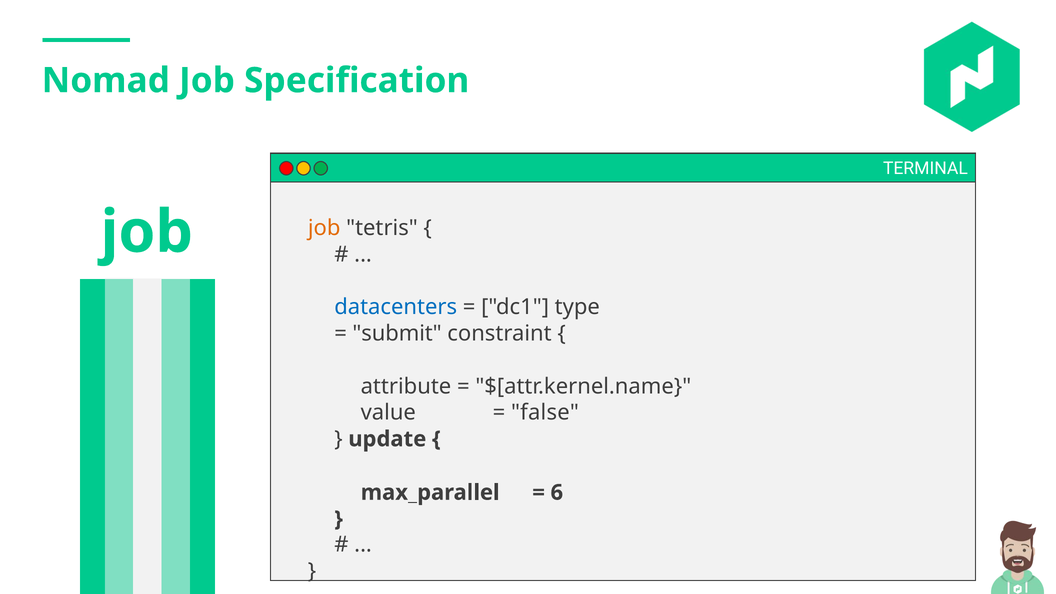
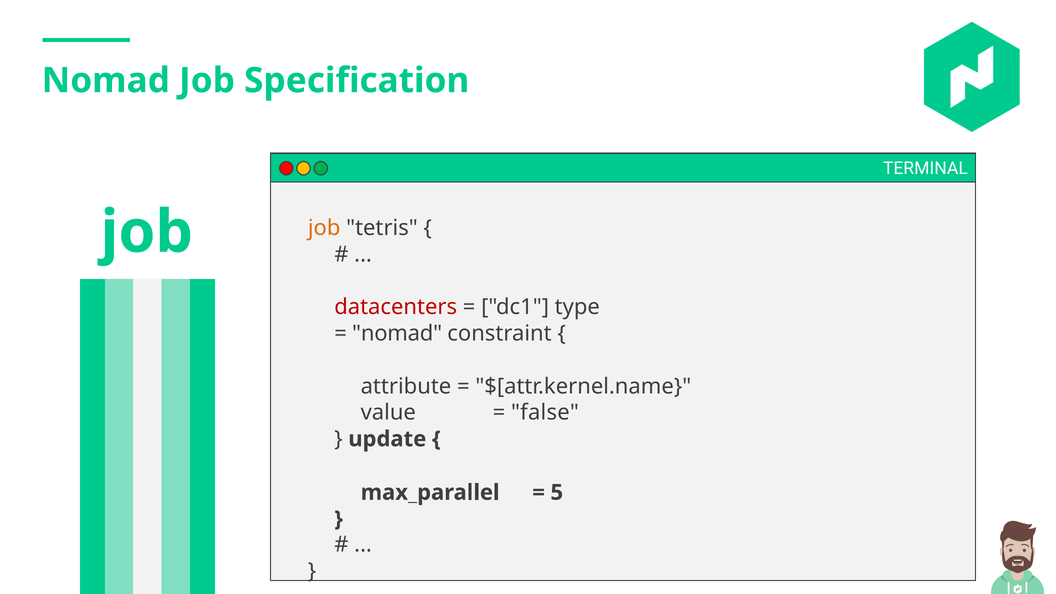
datacenters colour: blue -> red
submit at (397, 333): submit -> nomad
6: 6 -> 5
